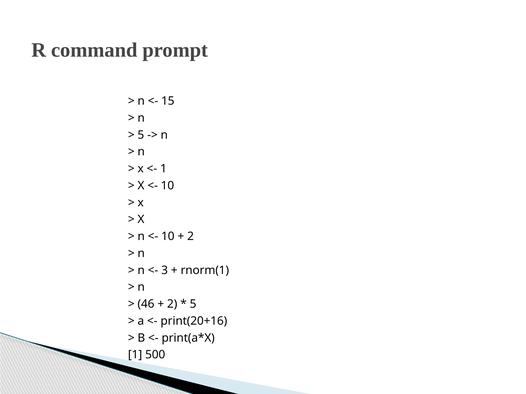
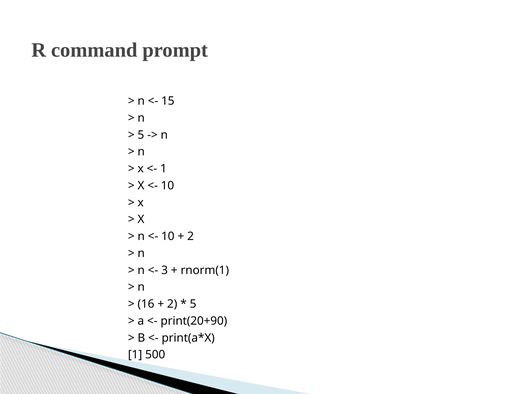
46: 46 -> 16
print(20+16: print(20+16 -> print(20+90
